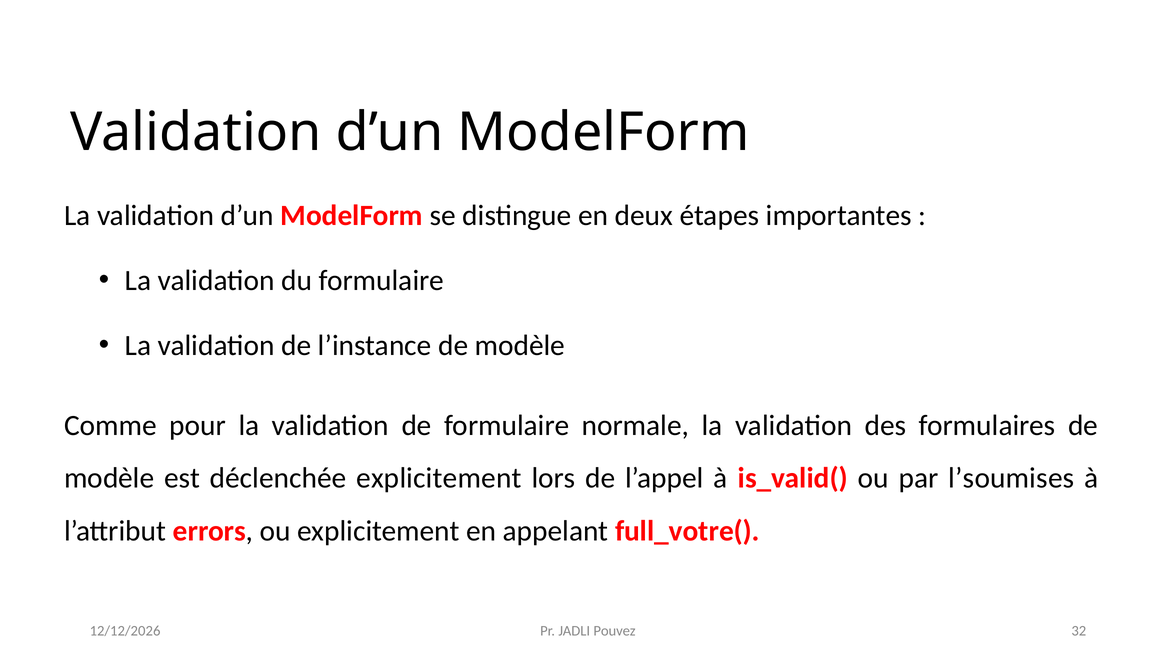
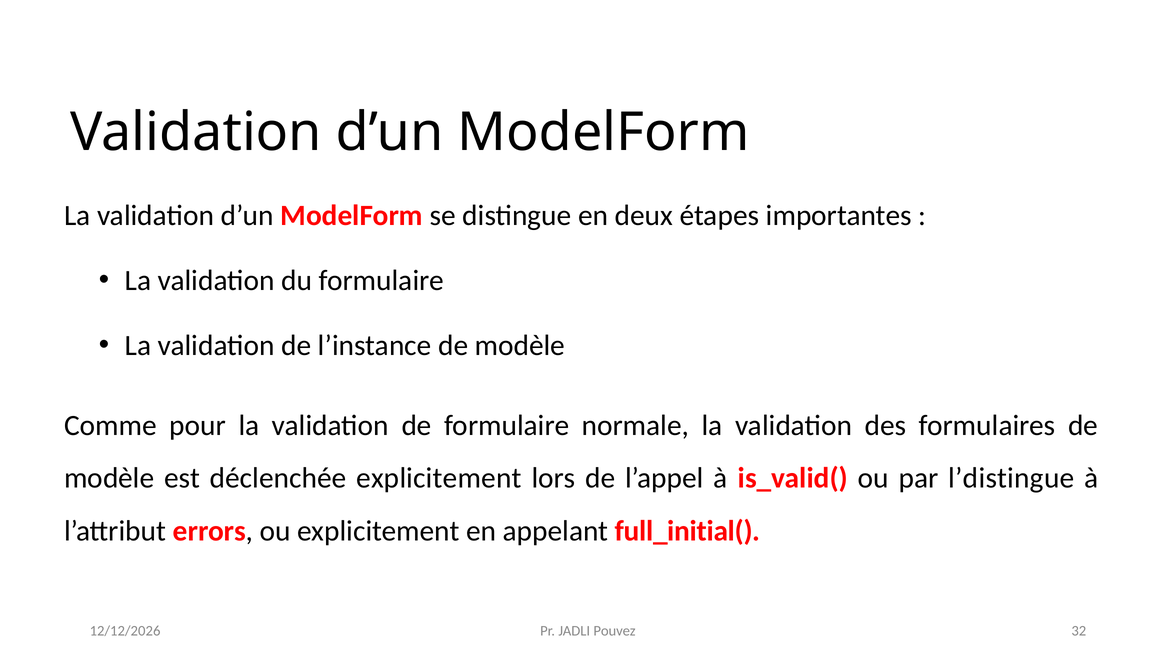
l’soumises: l’soumises -> l’distingue
full_votre(: full_votre( -> full_initial(
